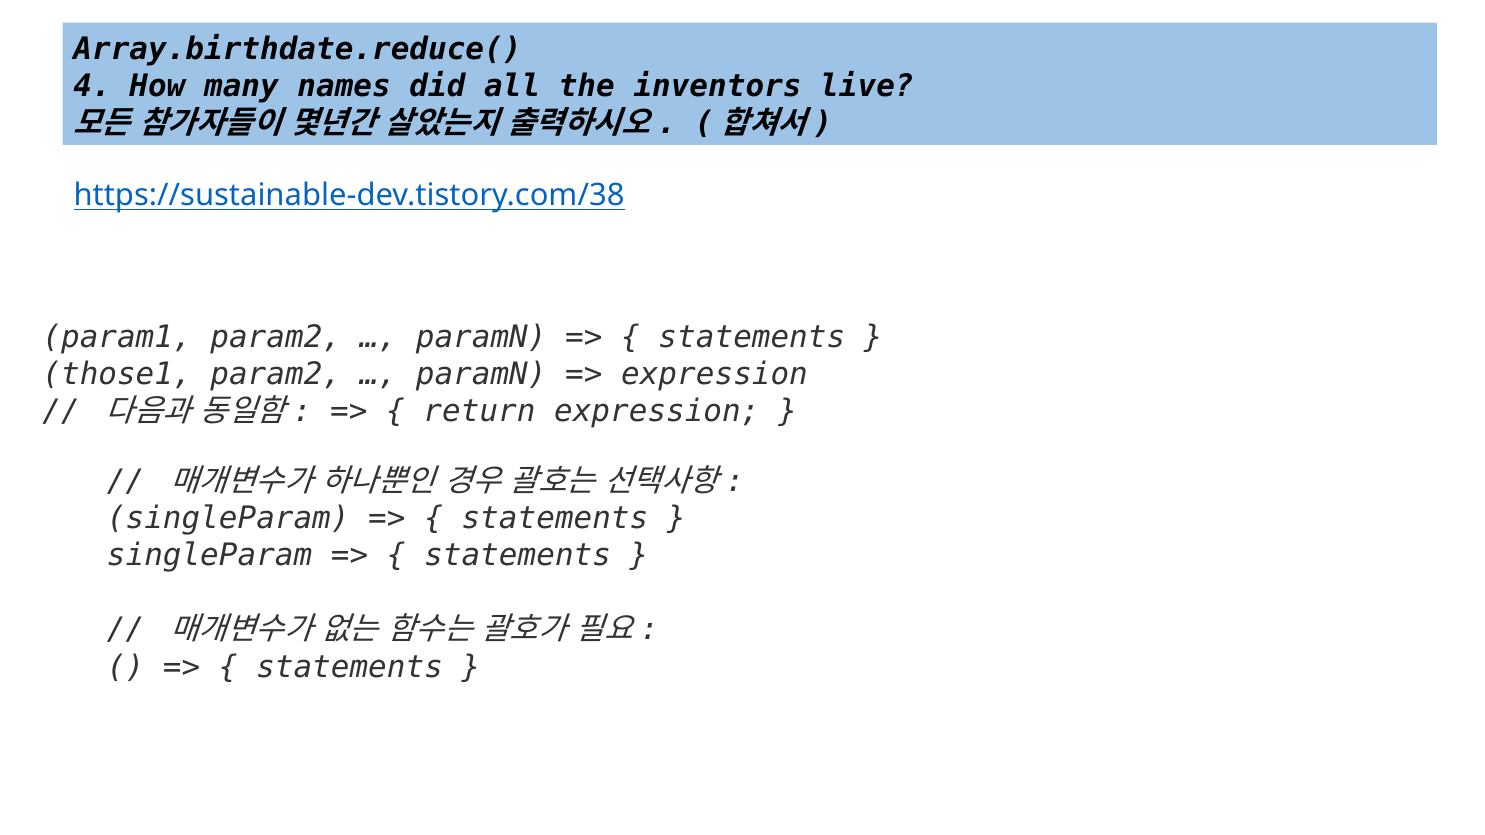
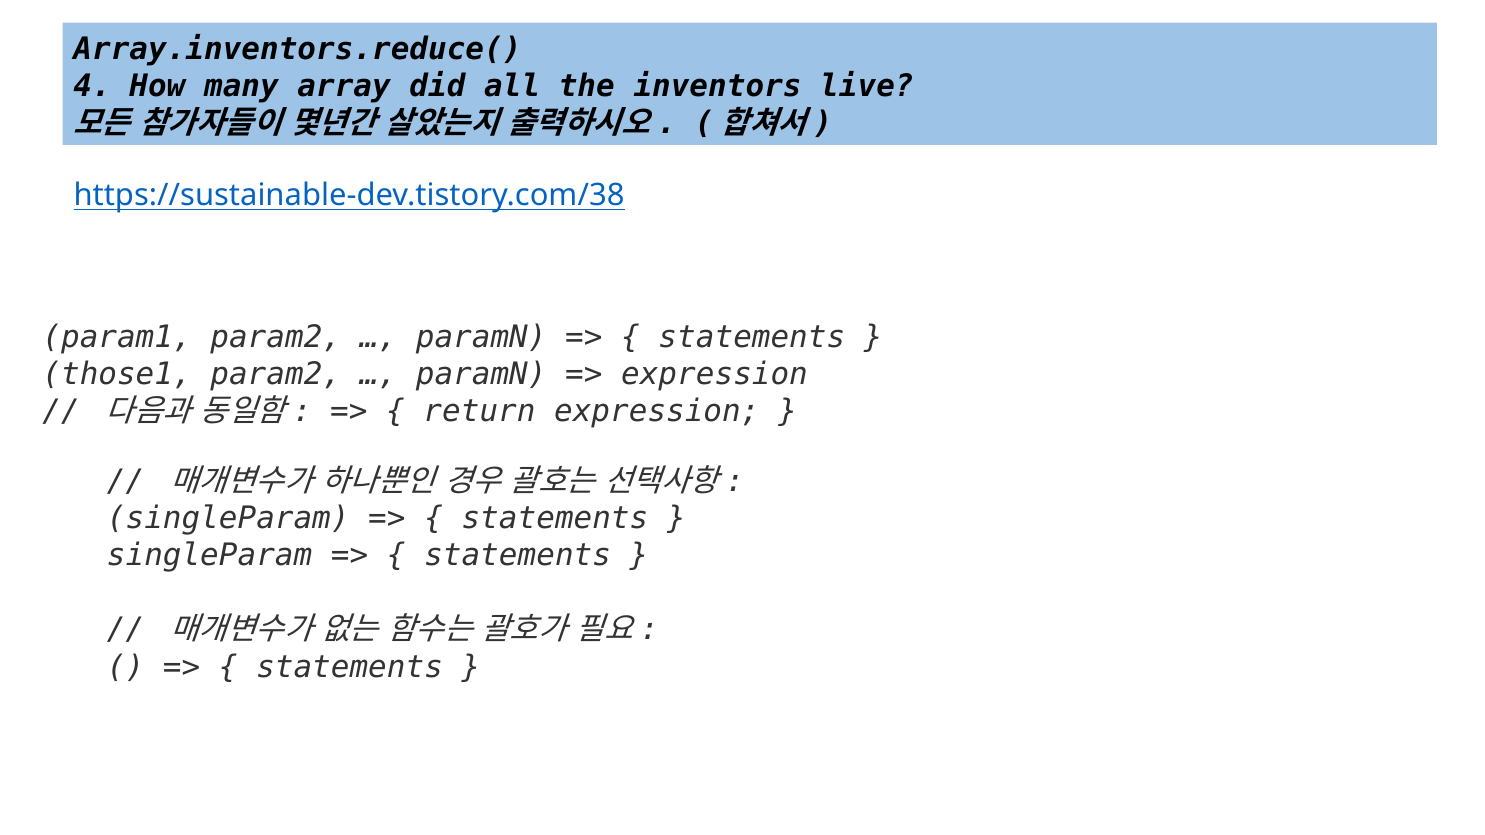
Array.birthdate.reduce(: Array.birthdate.reduce( -> Array.inventors.reduce(
names: names -> array
